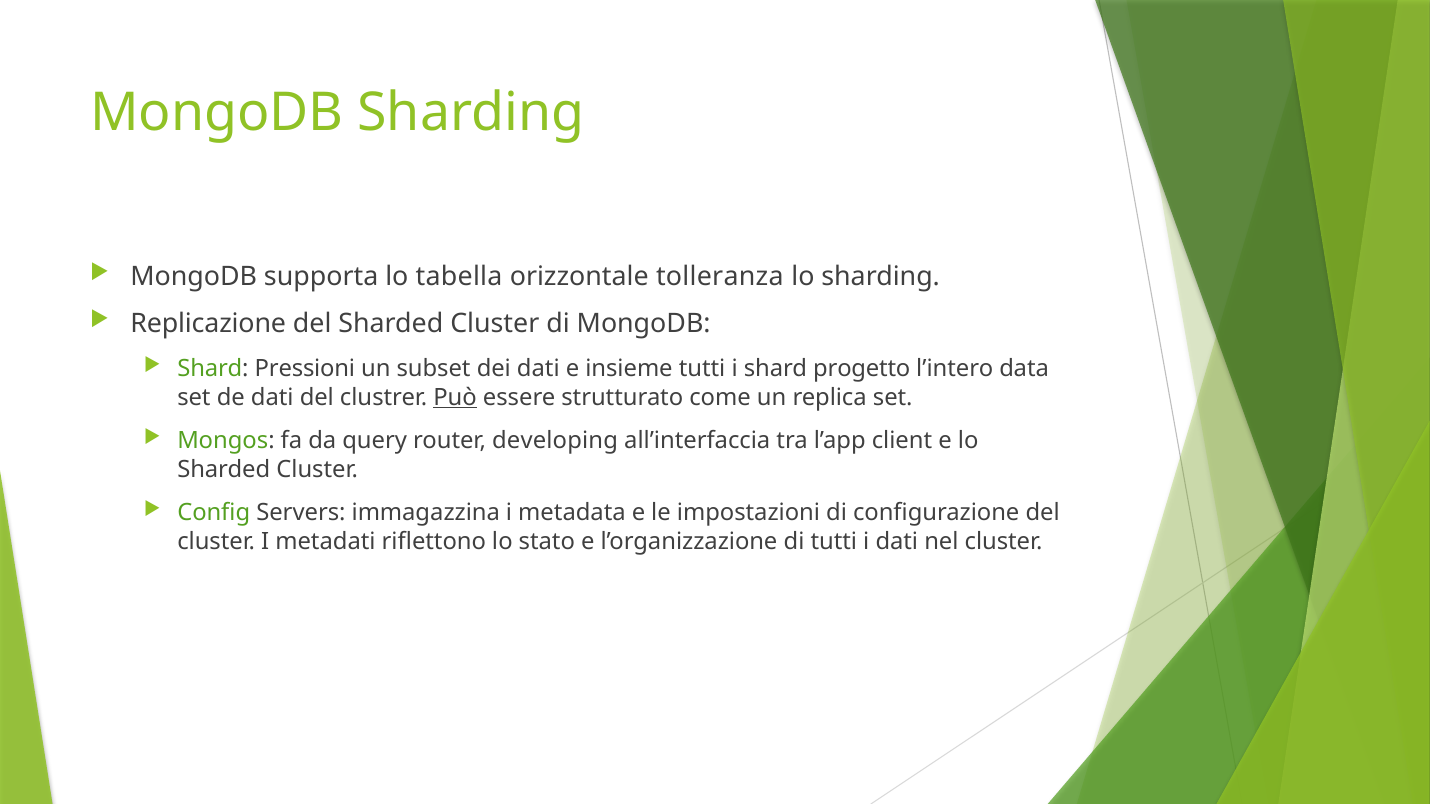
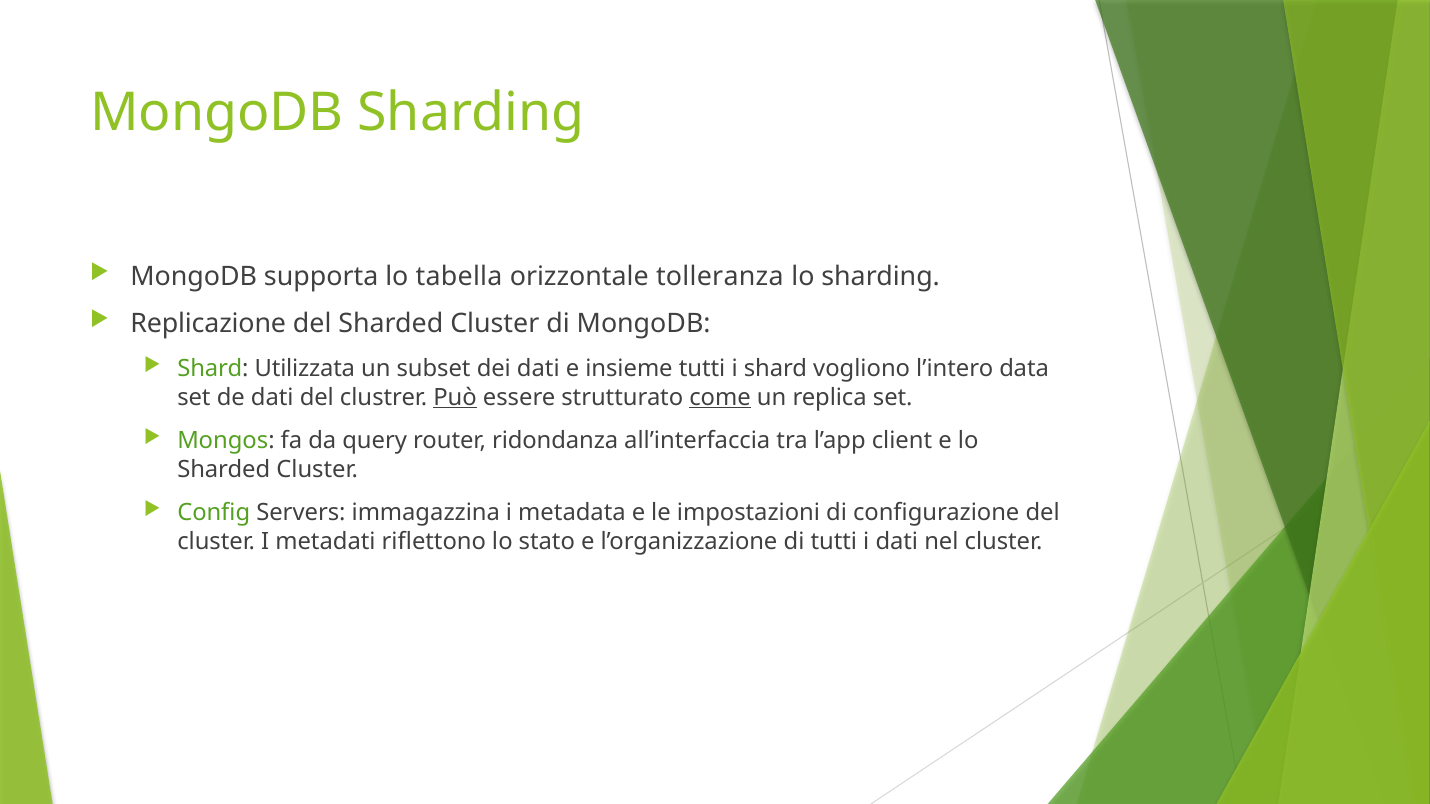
Pressioni: Pressioni -> Utilizzata
progetto: progetto -> vogliono
come underline: none -> present
developing: developing -> ridondanza
